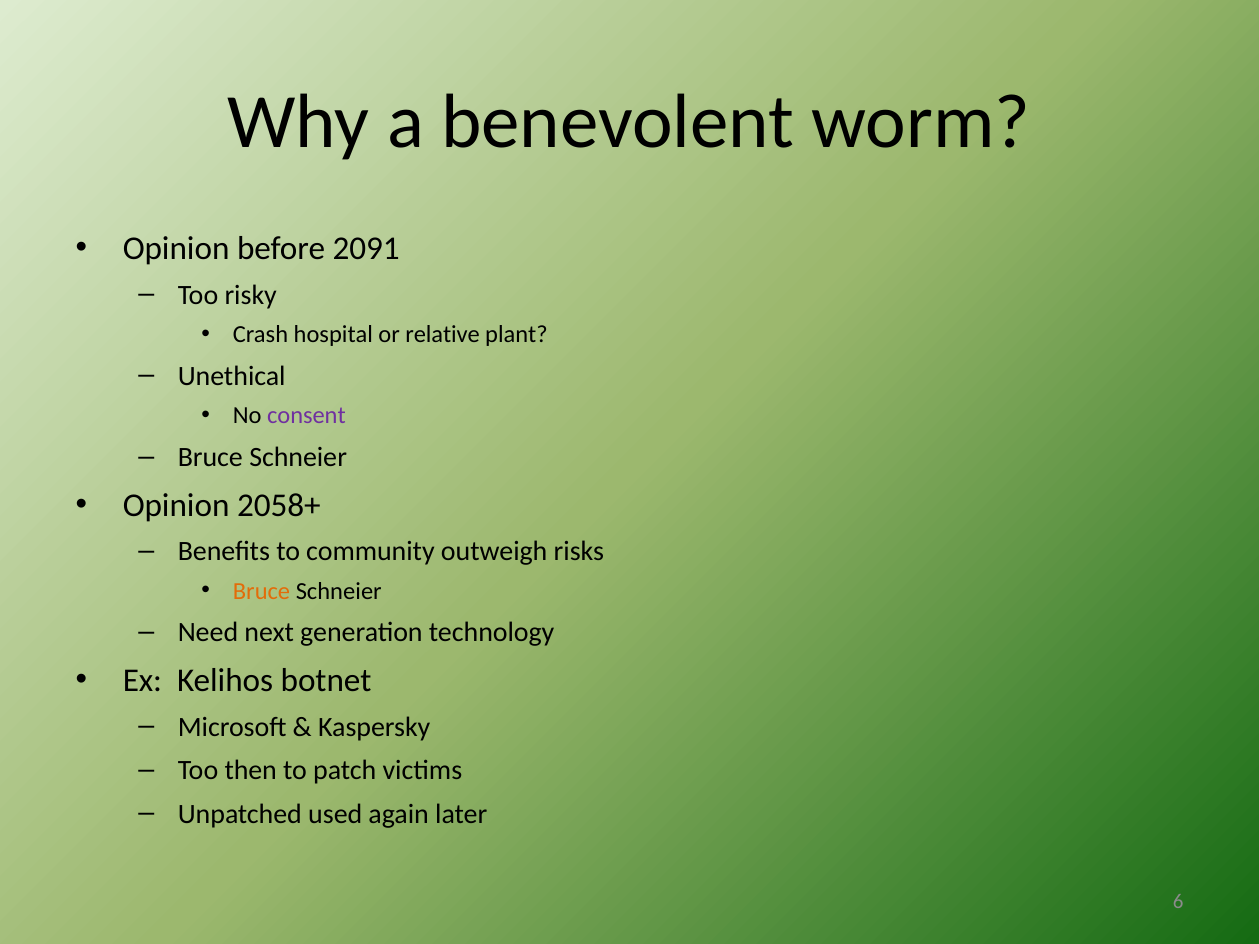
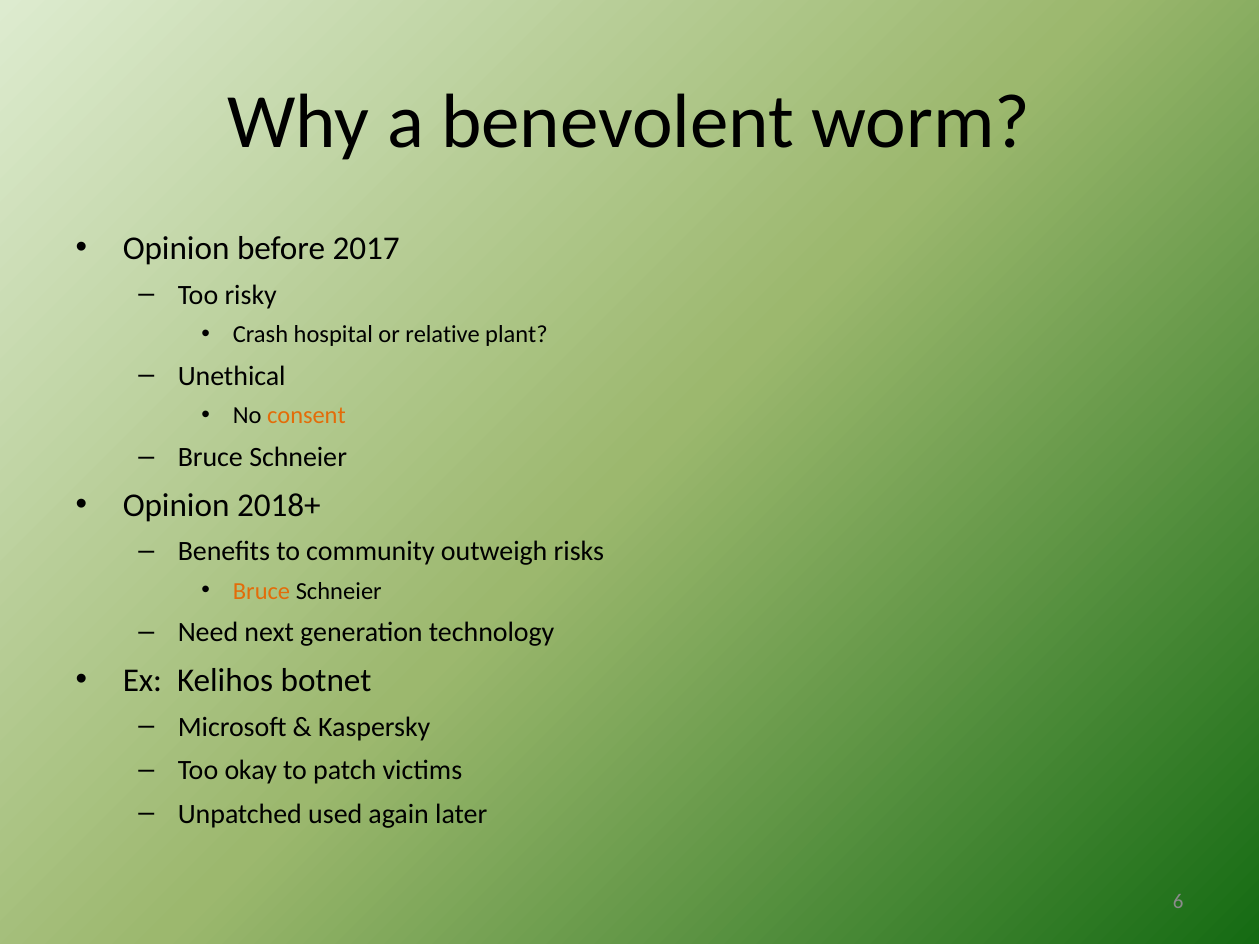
2091: 2091 -> 2017
consent colour: purple -> orange
2058+: 2058+ -> 2018+
then: then -> okay
